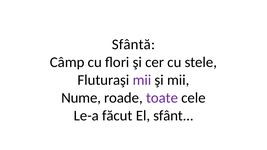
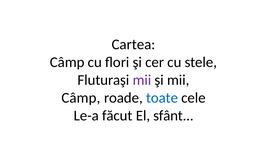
Sfântă: Sfântă -> Cartea
Nume at (81, 98): Nume -> Câmp
toate colour: purple -> blue
